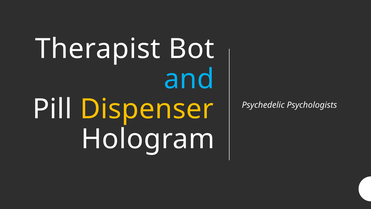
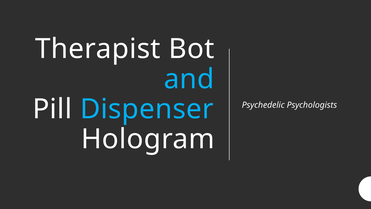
Dispenser colour: yellow -> light blue
